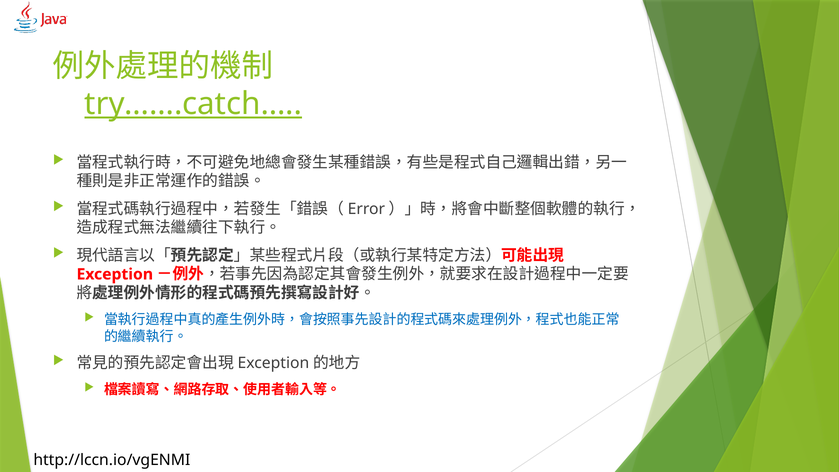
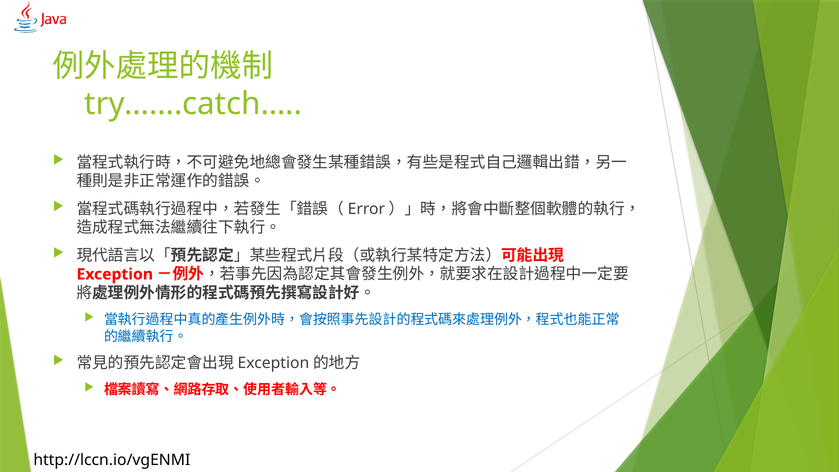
try…….catch… underline: present -> none
